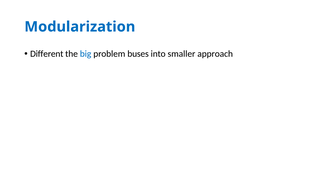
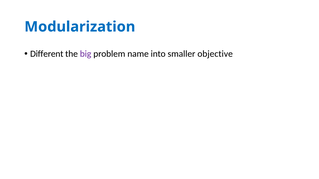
big colour: blue -> purple
buses: buses -> name
approach: approach -> objective
